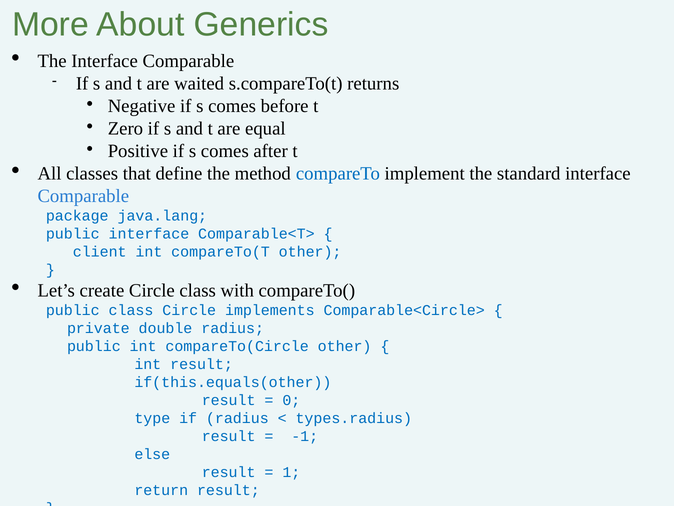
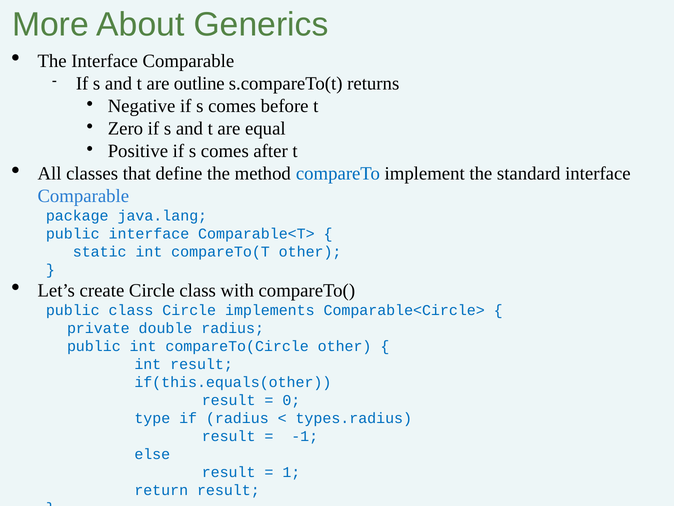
waited: waited -> outline
client: client -> static
